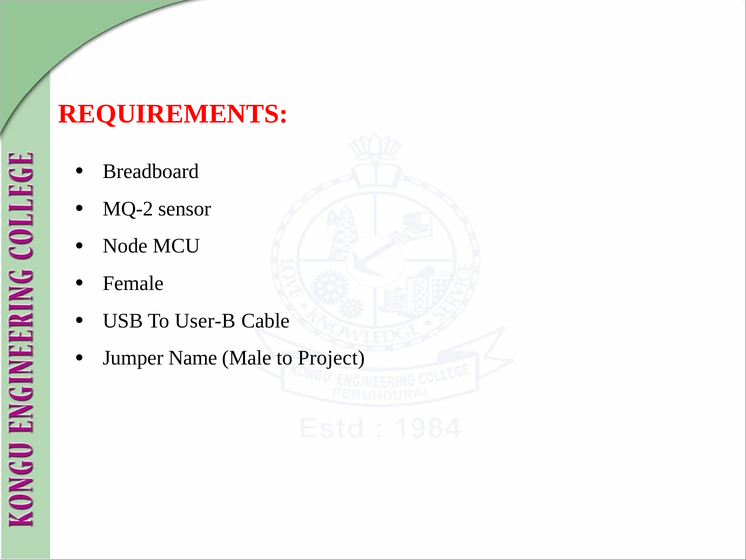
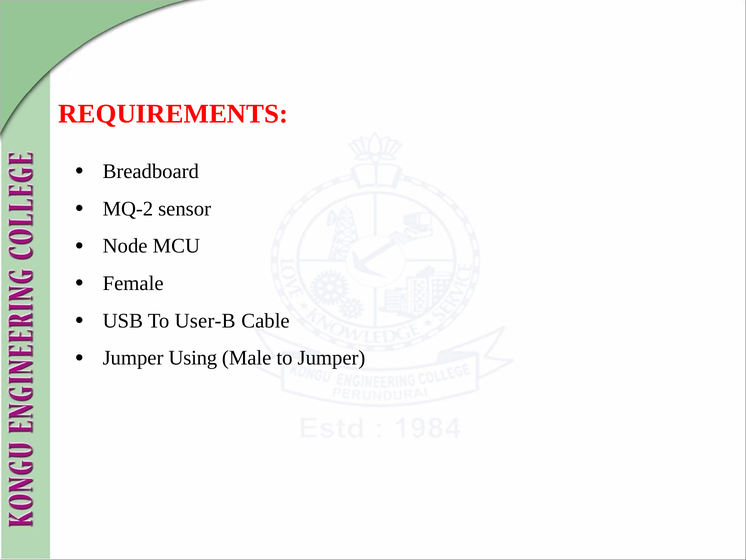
Name: Name -> Using
to Project: Project -> Jumper
